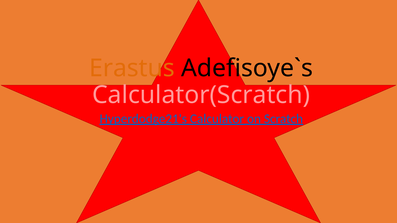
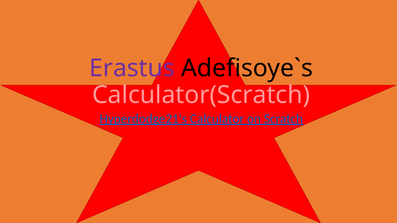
Erastus colour: orange -> purple
